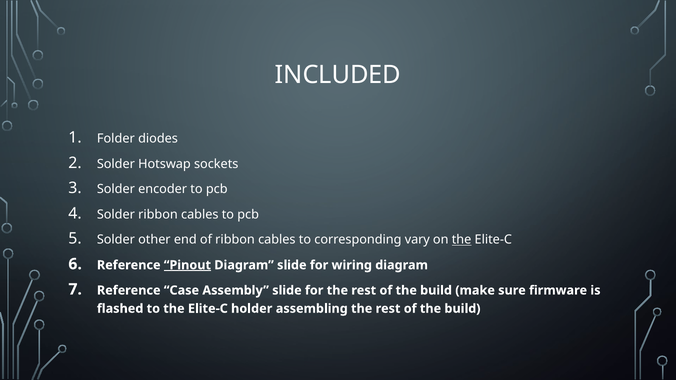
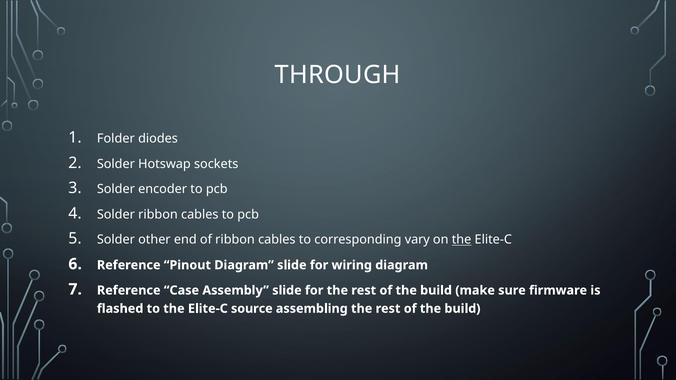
INCLUDED: INCLUDED -> THROUGH
Pinout underline: present -> none
holder: holder -> source
